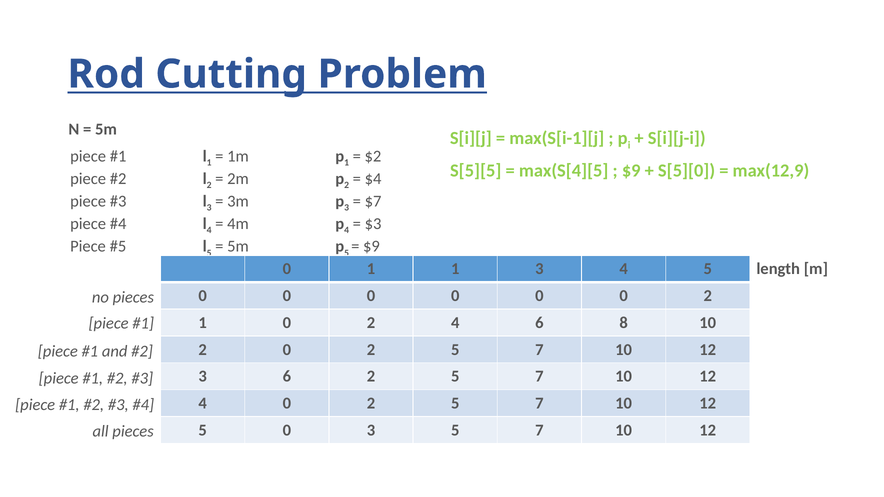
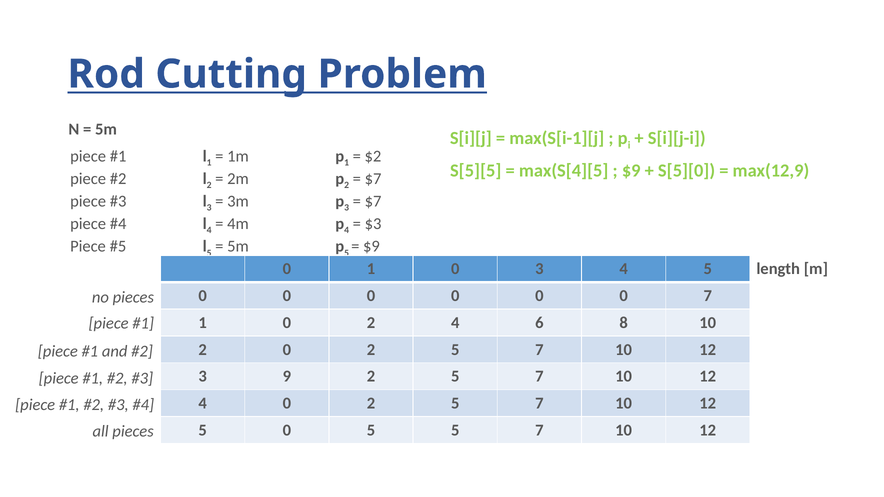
$4 at (373, 179): $4 -> $7
0 1 1: 1 -> 0
0 0 2: 2 -> 7
3 6: 6 -> 9
0 3: 3 -> 5
